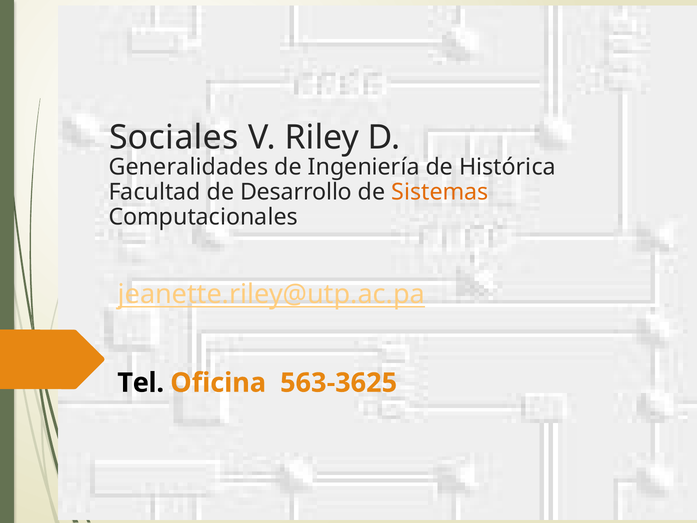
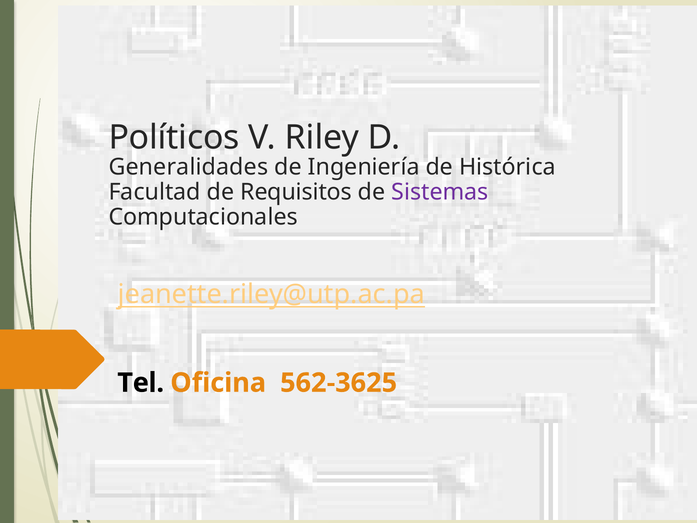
Sociales: Sociales -> Políticos
Desarrollo: Desarrollo -> Requisitos
Sistemas colour: orange -> purple
563-3625: 563-3625 -> 562-3625
